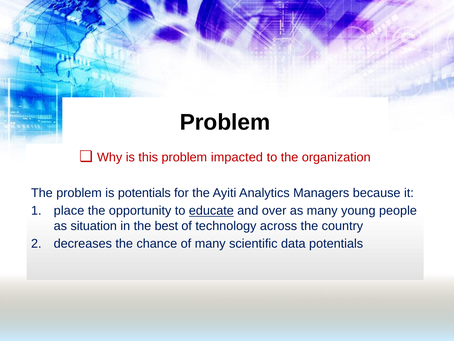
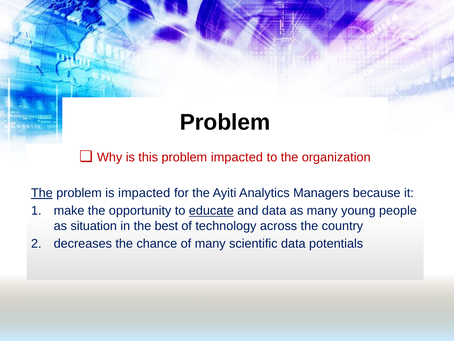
The at (42, 193) underline: none -> present
is potentials: potentials -> impacted
place: place -> make
and over: over -> data
